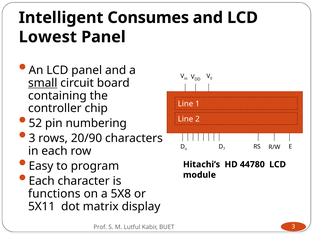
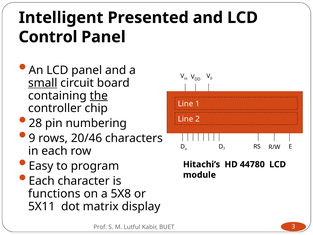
Consumes: Consumes -> Presented
Lowest: Lowest -> Control
the underline: none -> present
52: 52 -> 28
3 at (32, 138): 3 -> 9
20/90: 20/90 -> 20/46
